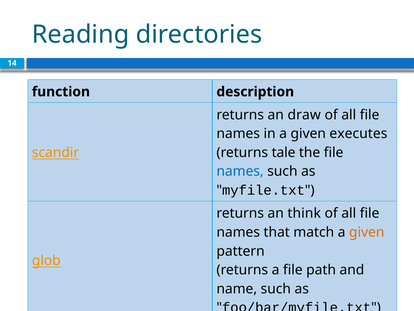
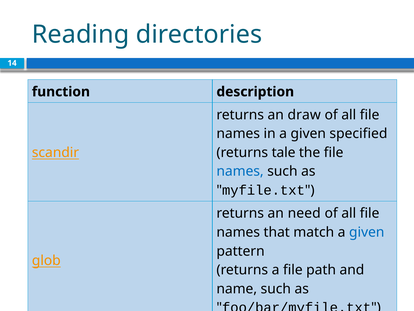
executes: executes -> specified
think: think -> need
given at (367, 232) colour: orange -> blue
